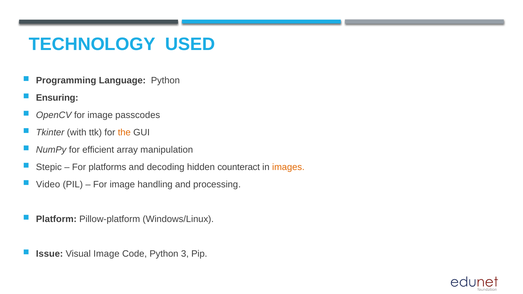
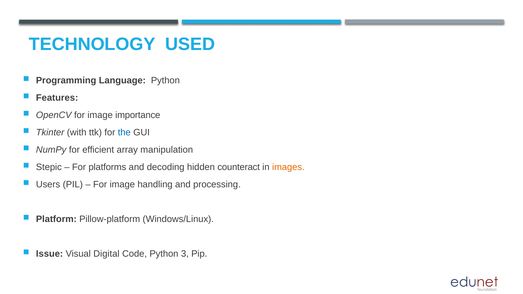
Ensuring: Ensuring -> Features
passcodes: passcodes -> importance
the colour: orange -> blue
Video: Video -> Users
Visual Image: Image -> Digital
